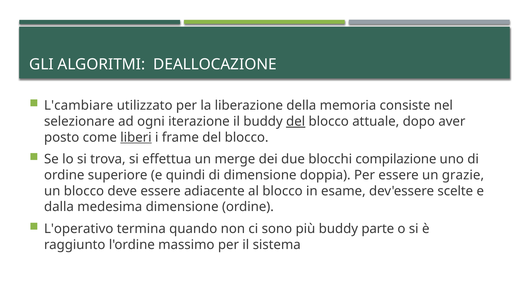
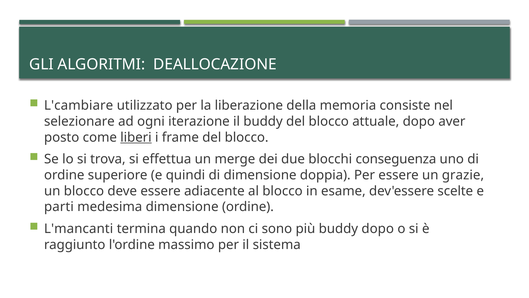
del at (296, 121) underline: present -> none
compilazione: compilazione -> conseguenza
dalla: dalla -> parti
L'operativo: L'operativo -> L'mancanti
buddy parte: parte -> dopo
